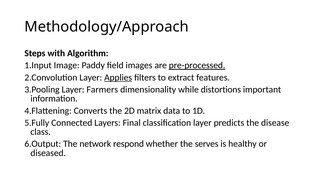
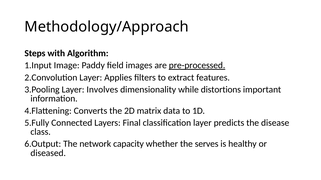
Applies underline: present -> none
Farmers: Farmers -> Involves
respond: respond -> capacity
